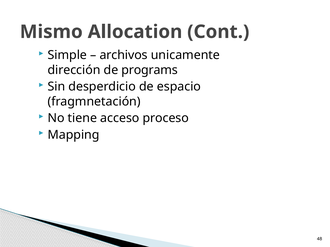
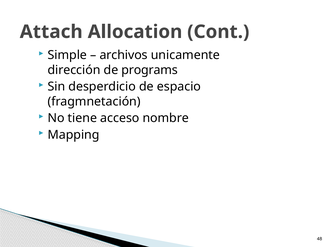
Mismo: Mismo -> Attach
proceso: proceso -> nombre
